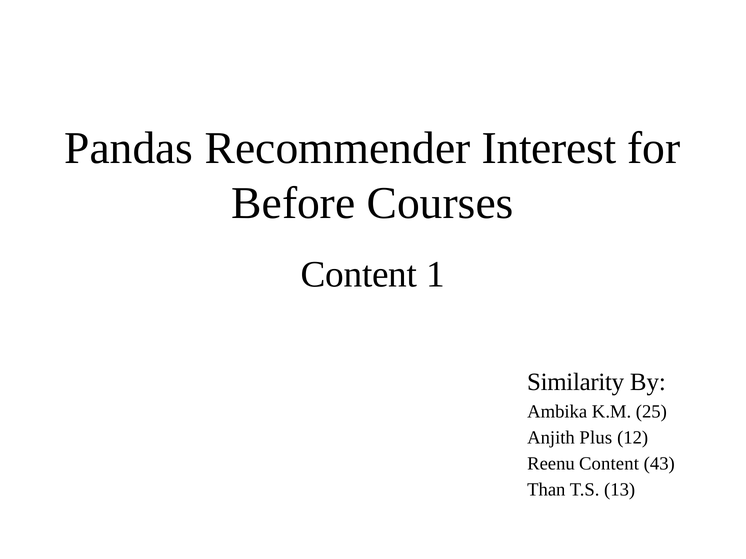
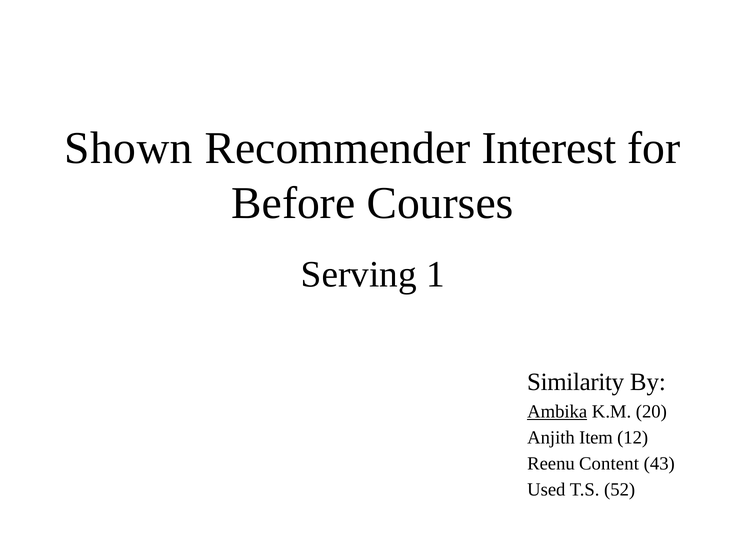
Pandas: Pandas -> Shown
Content at (359, 275): Content -> Serving
Ambika underline: none -> present
25: 25 -> 20
Plus: Plus -> Item
Than: Than -> Used
13: 13 -> 52
